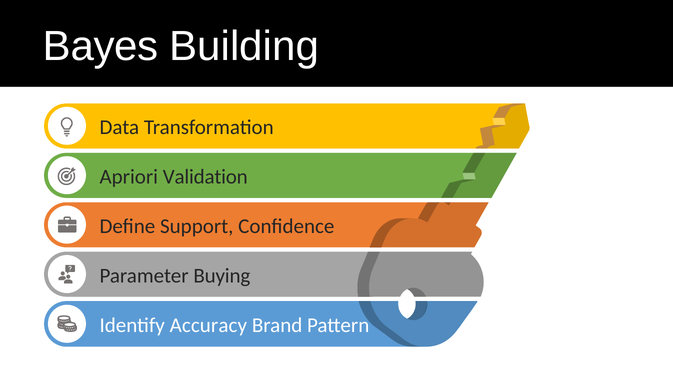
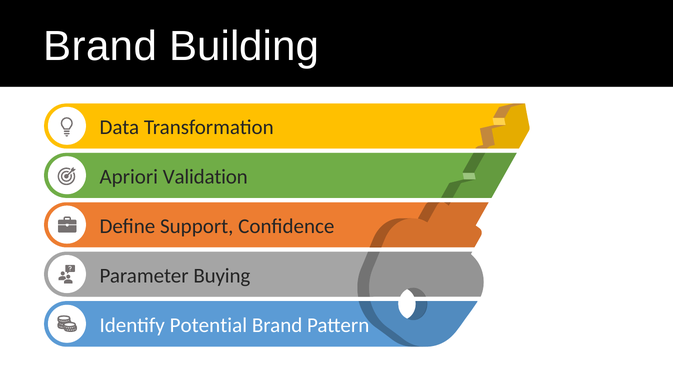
Bayes at (101, 46): Bayes -> Brand
Accuracy: Accuracy -> Potential
